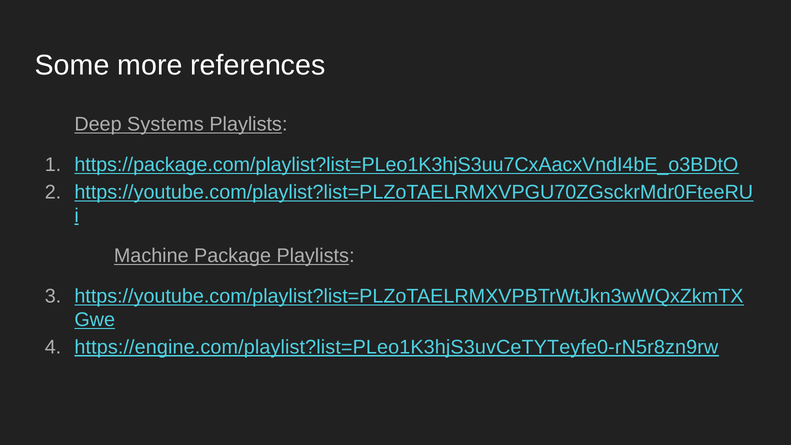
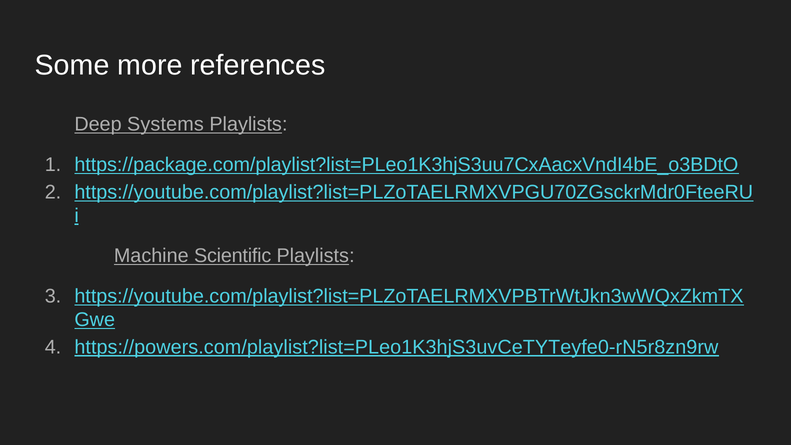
Package: Package -> Scientific
https://engine.com/playlist?list=PLeo1K3hjS3uvCeTYTeyfe0-rN5r8zn9rw: https://engine.com/playlist?list=PLeo1K3hjS3uvCeTYTeyfe0-rN5r8zn9rw -> https://powers.com/playlist?list=PLeo1K3hjS3uvCeTYTeyfe0-rN5r8zn9rw
